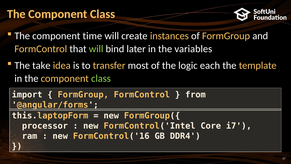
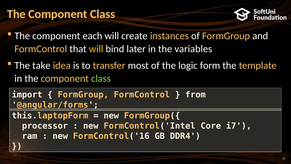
time: time -> each
will at (96, 49) colour: light green -> yellow
each: each -> form
